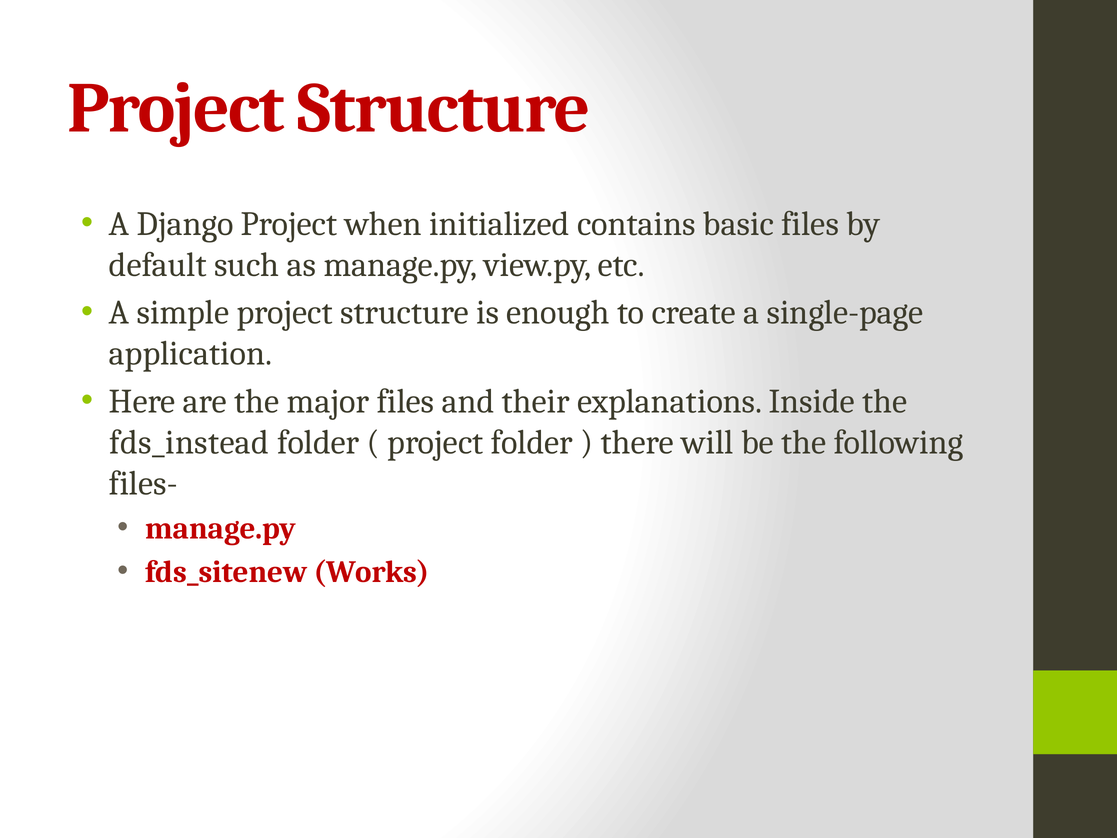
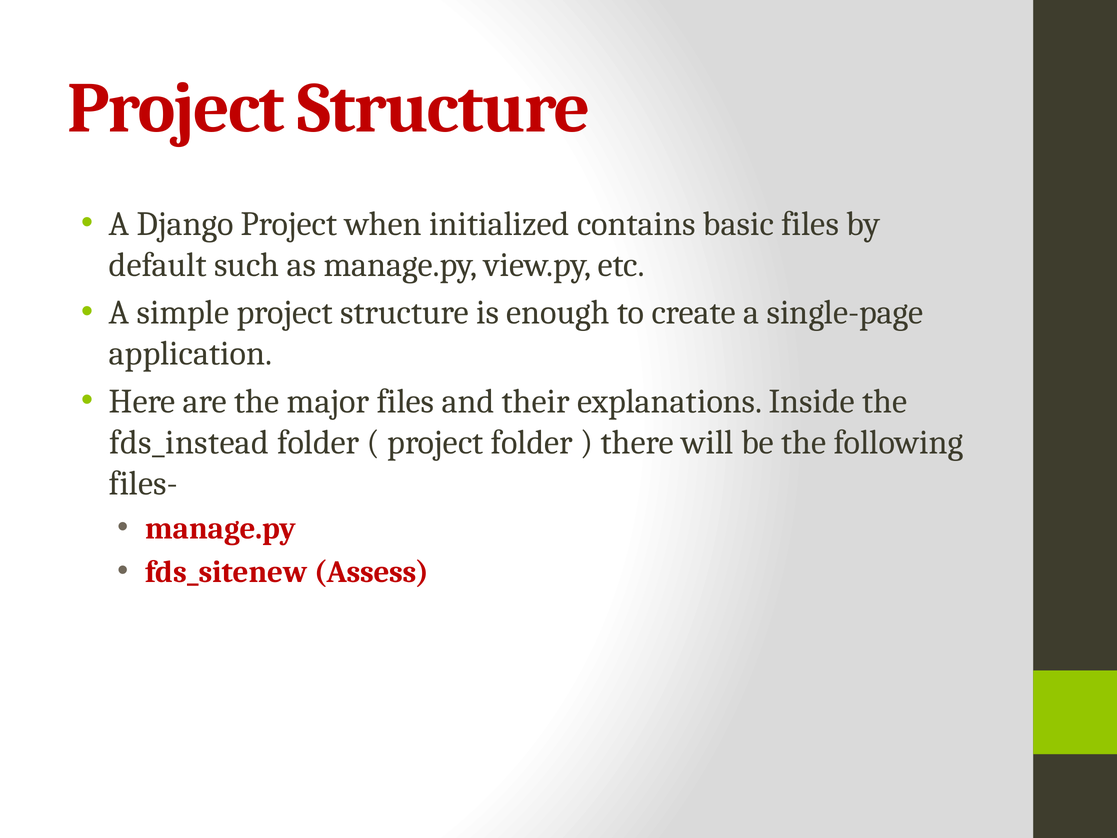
Works: Works -> Assess
